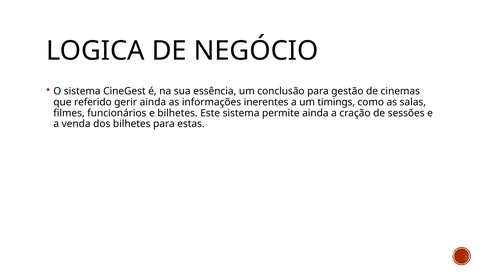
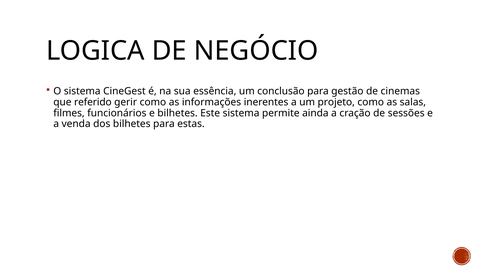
gerir ainda: ainda -> como
timings: timings -> projeto
